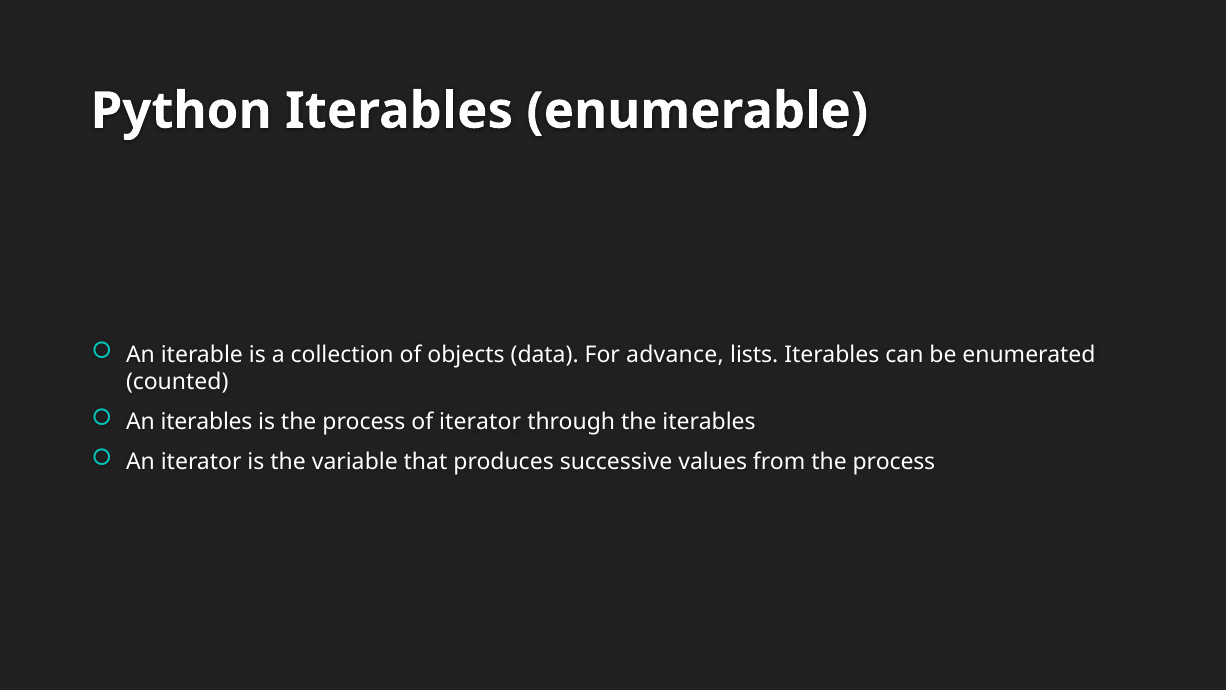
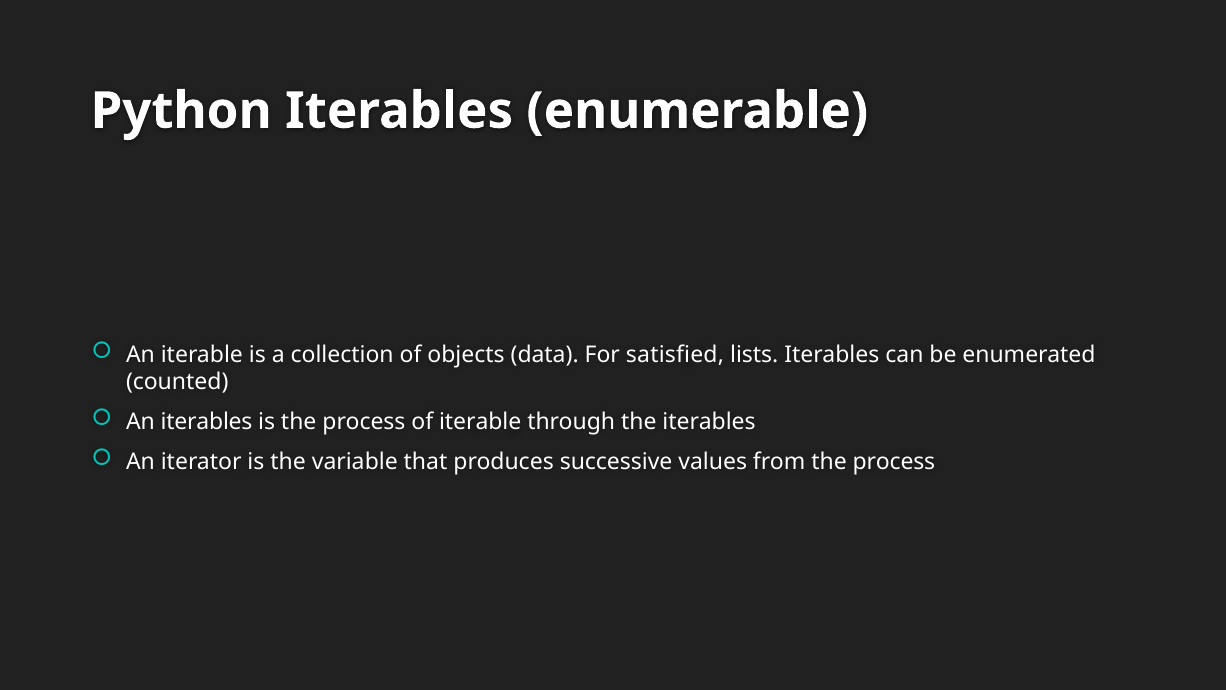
advance: advance -> satisfied
of iterator: iterator -> iterable
